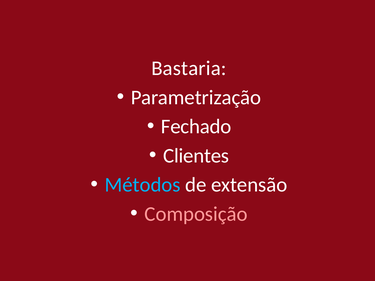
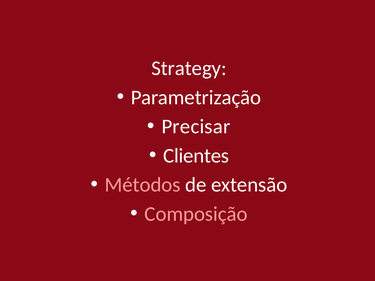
Bastaria: Bastaria -> Strategy
Fechado: Fechado -> Precisar
Métodos colour: light blue -> pink
